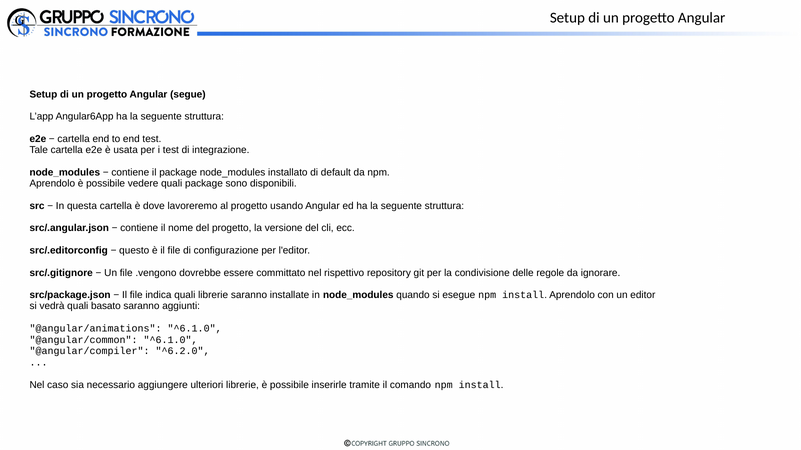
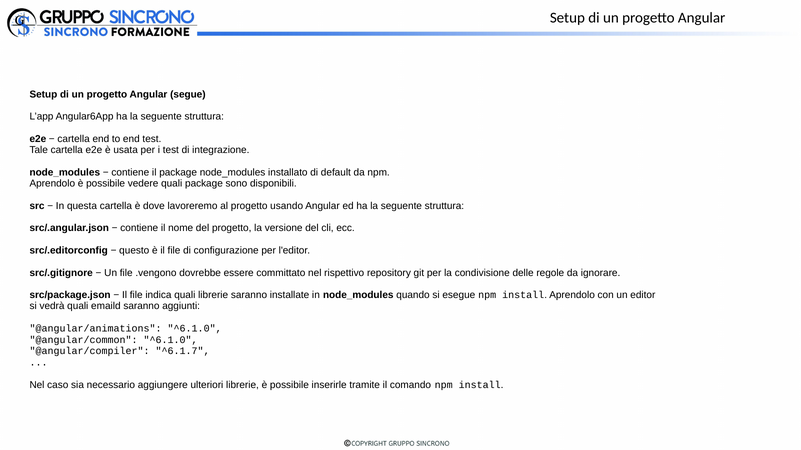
basato: basato -> emaild
^6.2.0: ^6.2.0 -> ^6.1.7
